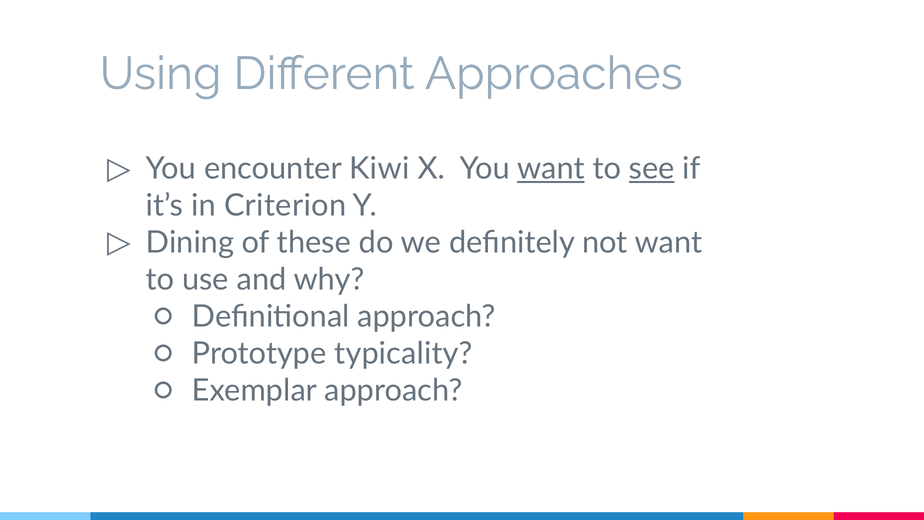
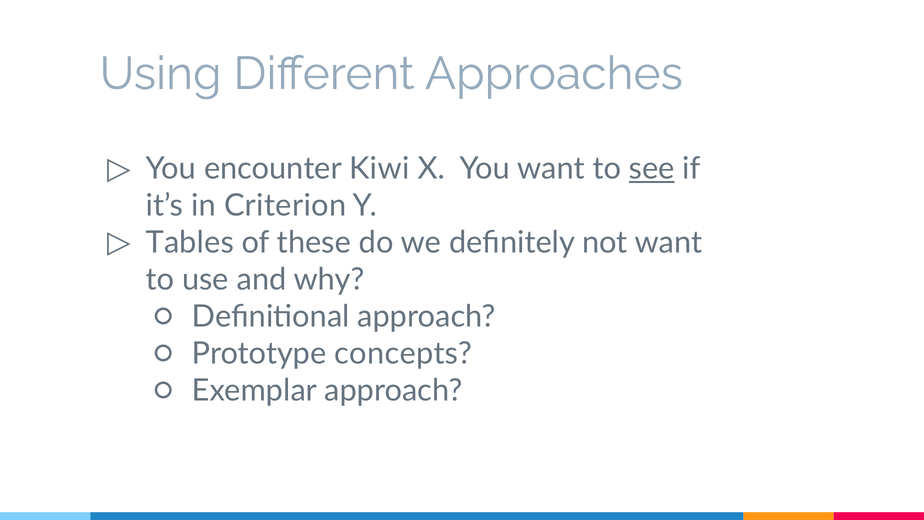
want at (551, 169) underline: present -> none
Dining: Dining -> Tables
typicality: typicality -> concepts
